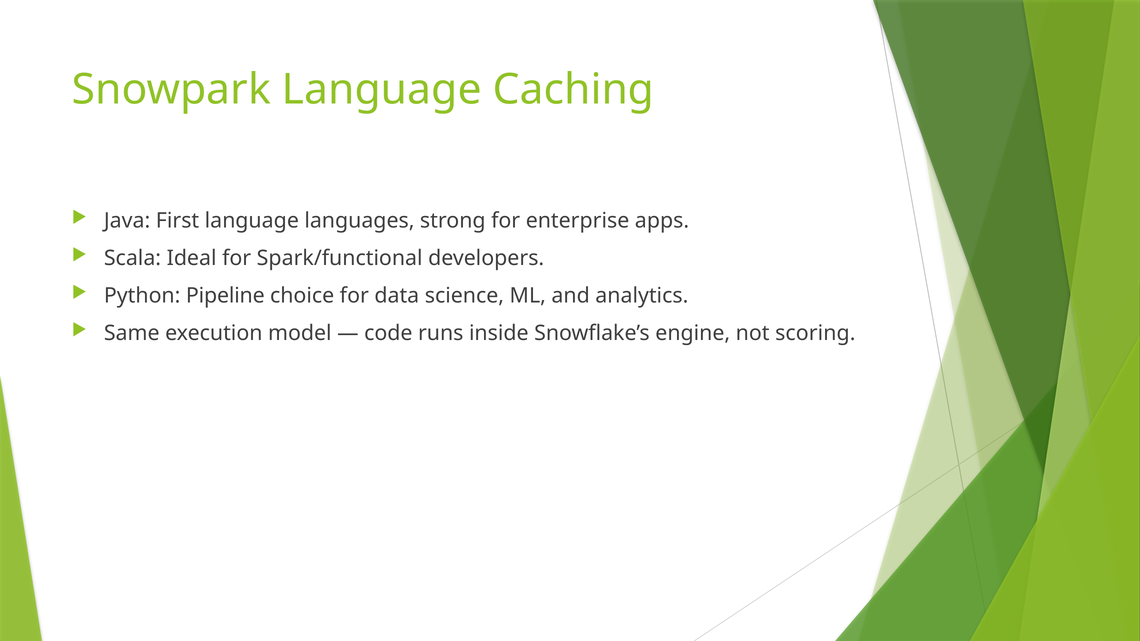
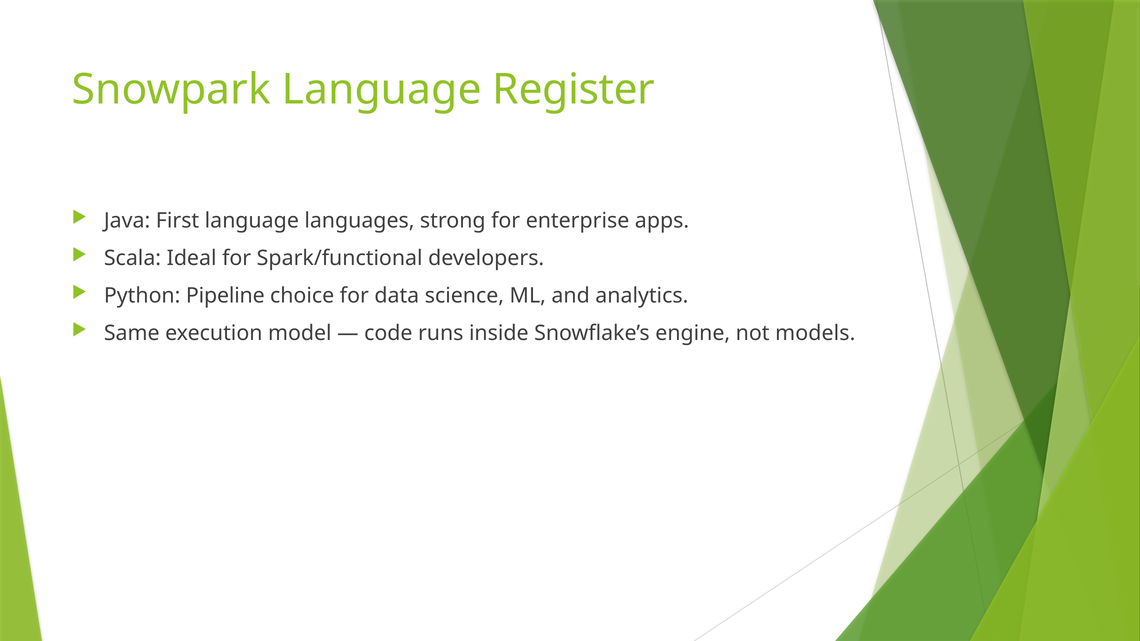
Caching: Caching -> Register
scoring: scoring -> models
